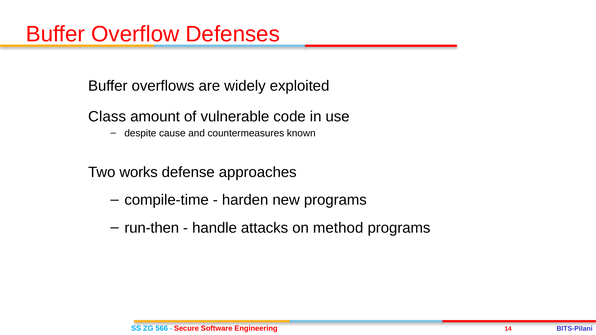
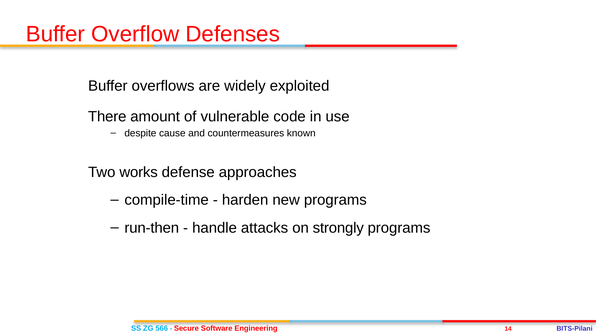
Class: Class -> There
method: method -> strongly
